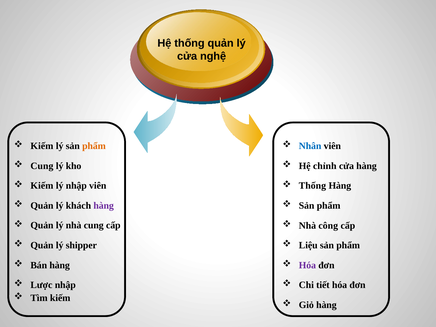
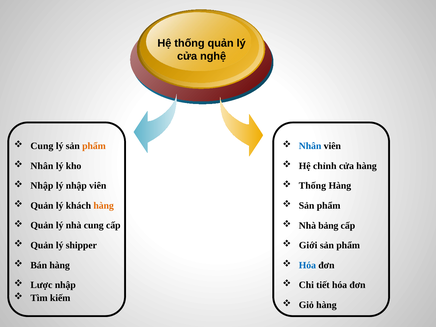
Kiếm at (42, 146): Kiếm -> Cung
Cung at (42, 166): Cung -> Nhân
Kiếm at (42, 186): Kiếm -> Nhập
hàng at (104, 206) colour: purple -> orange
công: công -> bảng
Liệu: Liệu -> Giới
Hóa at (307, 265) colour: purple -> blue
